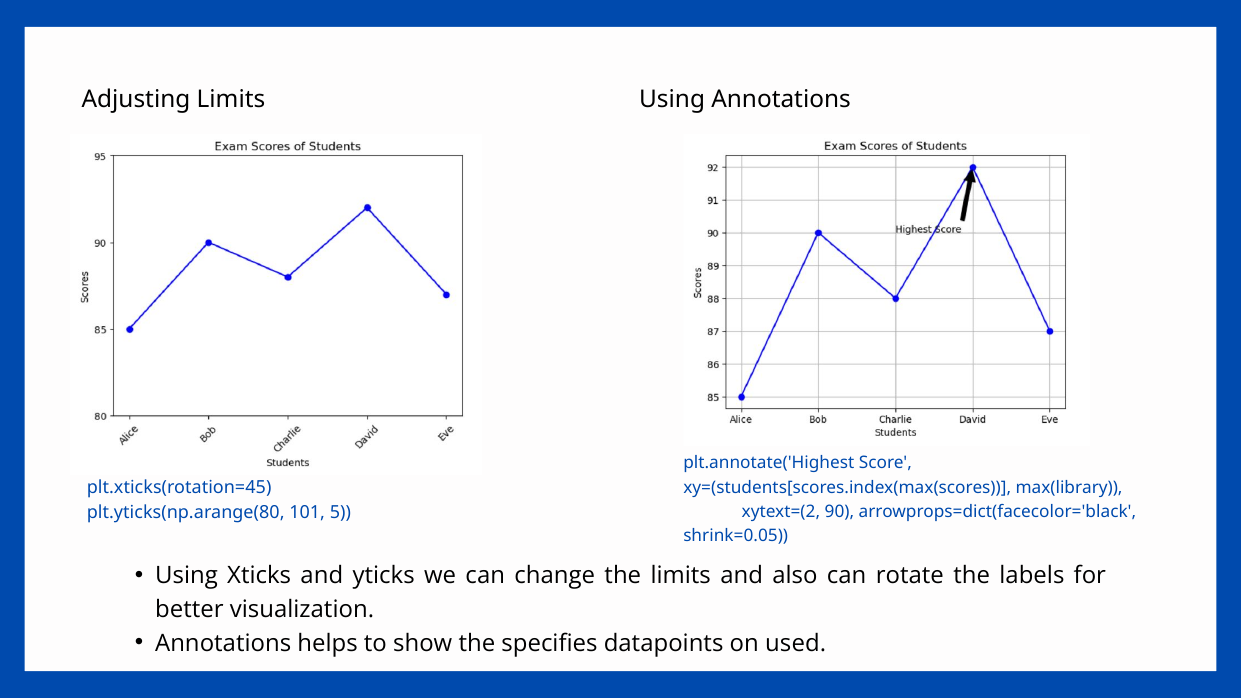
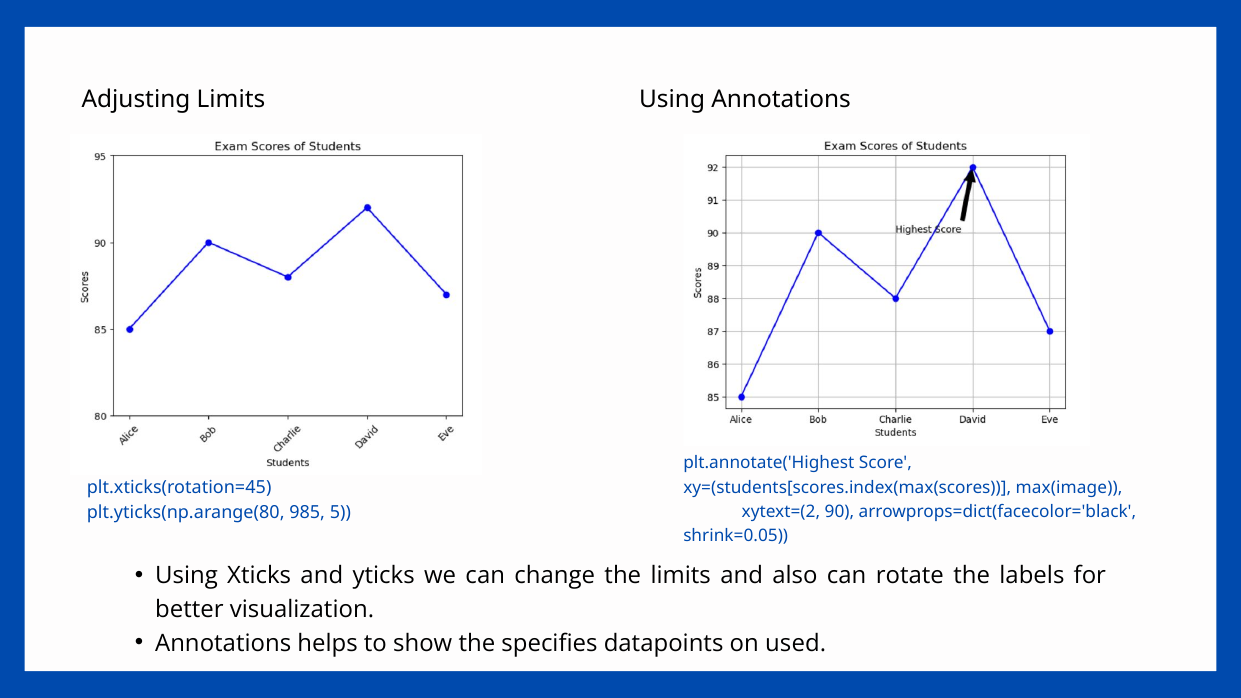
max(library: max(library -> max(image
101: 101 -> 985
